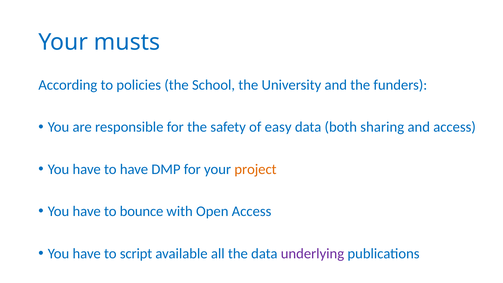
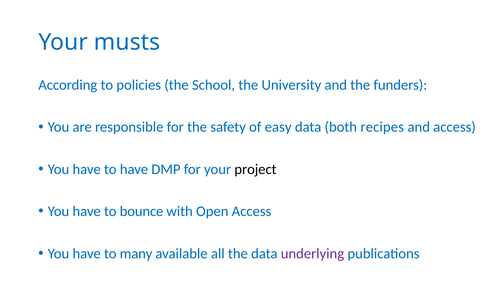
sharing: sharing -> recipes
project colour: orange -> black
script: script -> many
